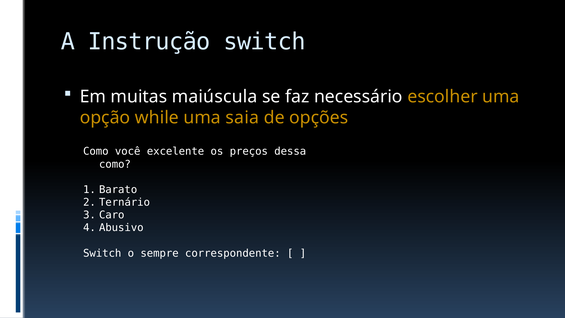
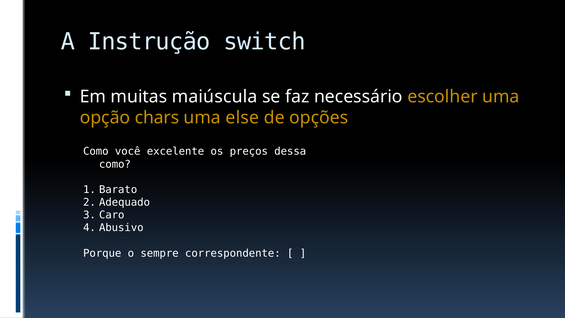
while: while -> chars
saia: saia -> else
Ternário: Ternário -> Adequado
Switch at (102, 253): Switch -> Porque
